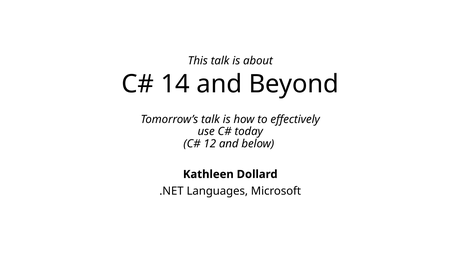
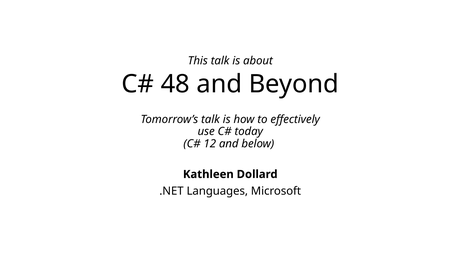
14: 14 -> 48
